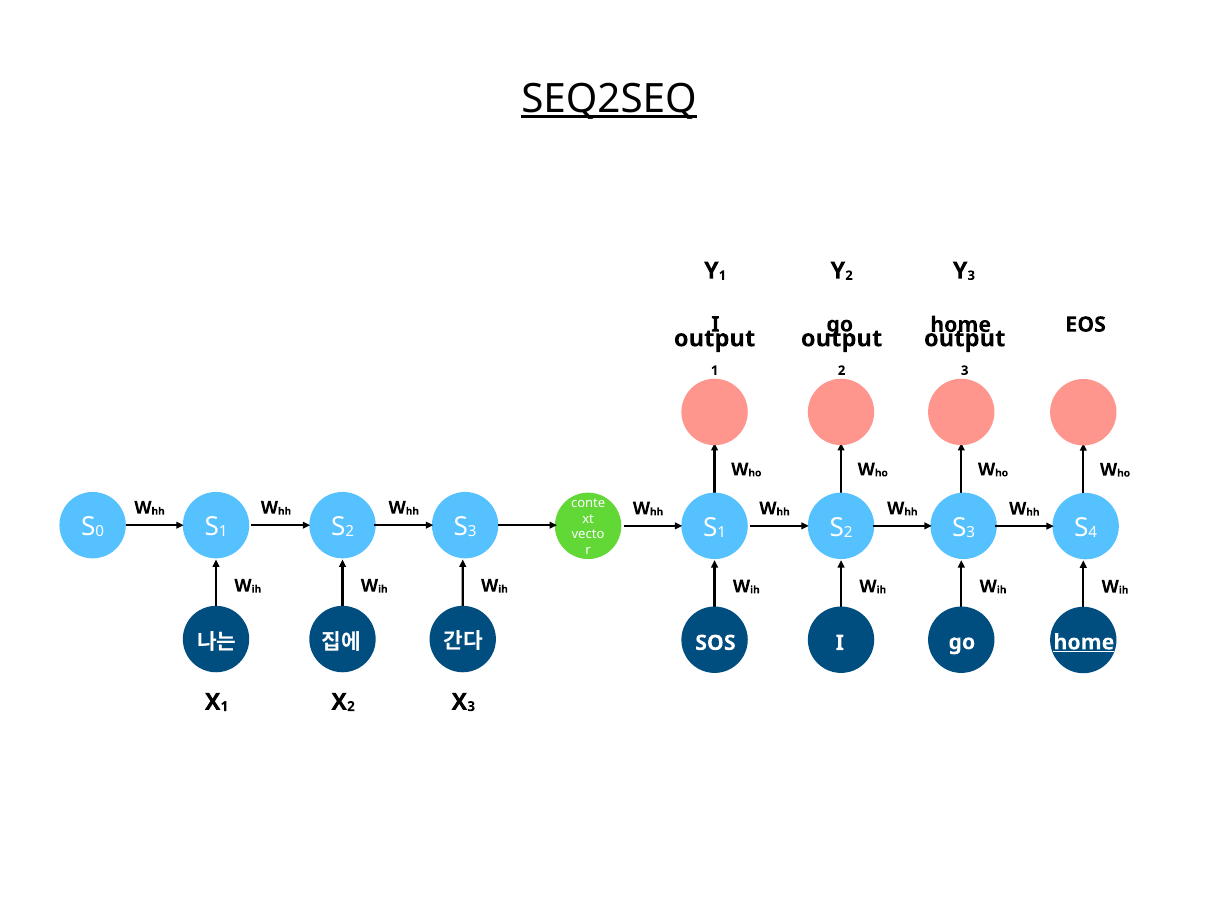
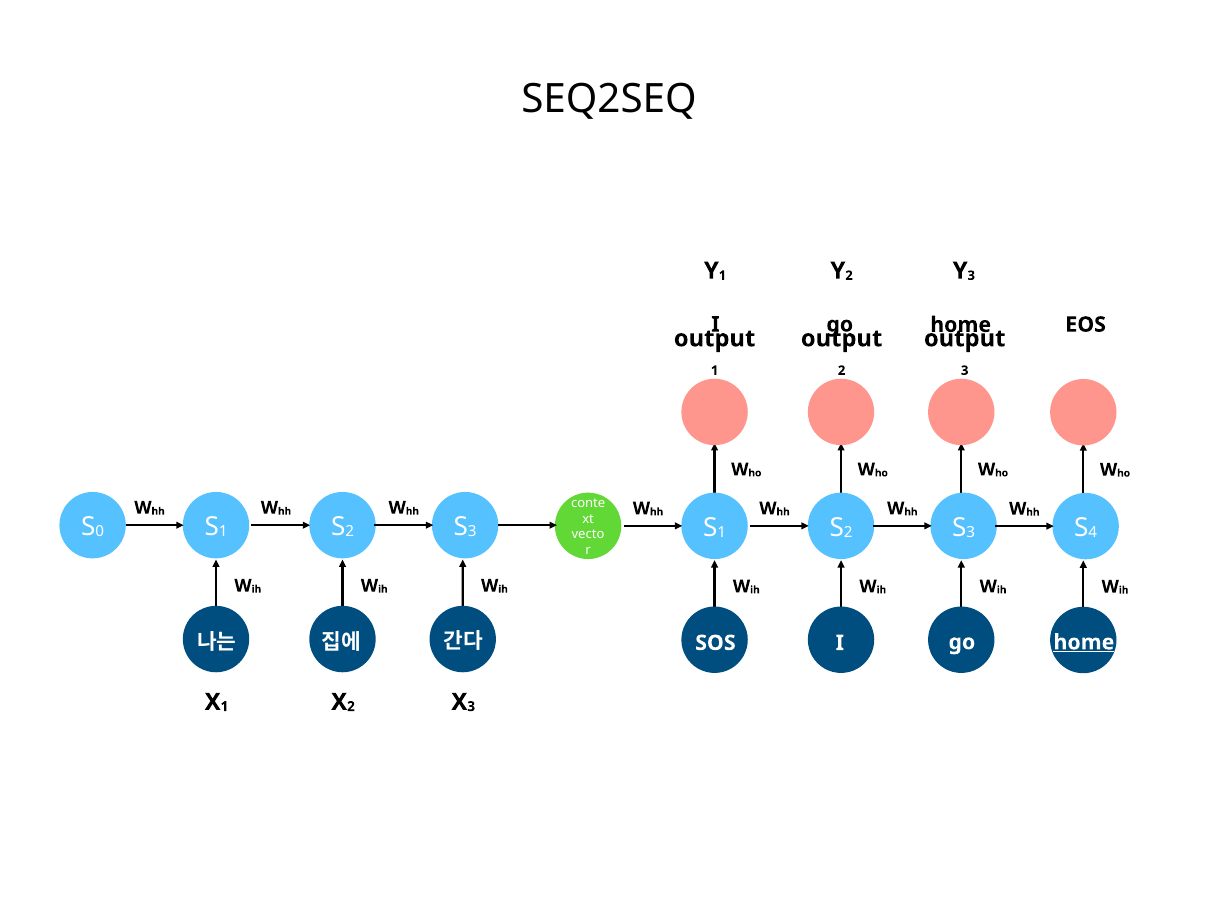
SEQ2SEQ underline: present -> none
